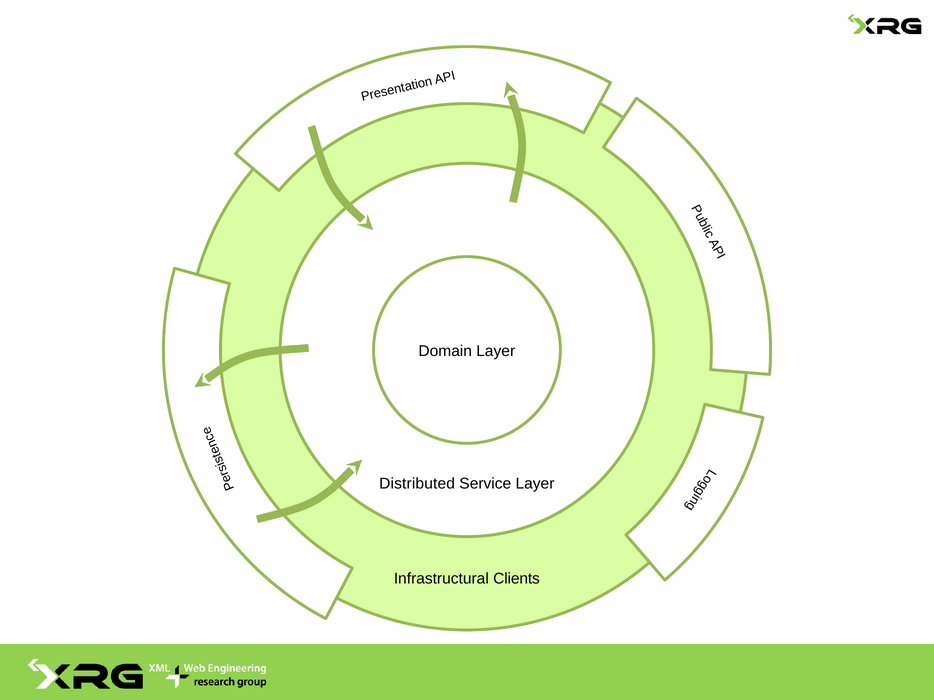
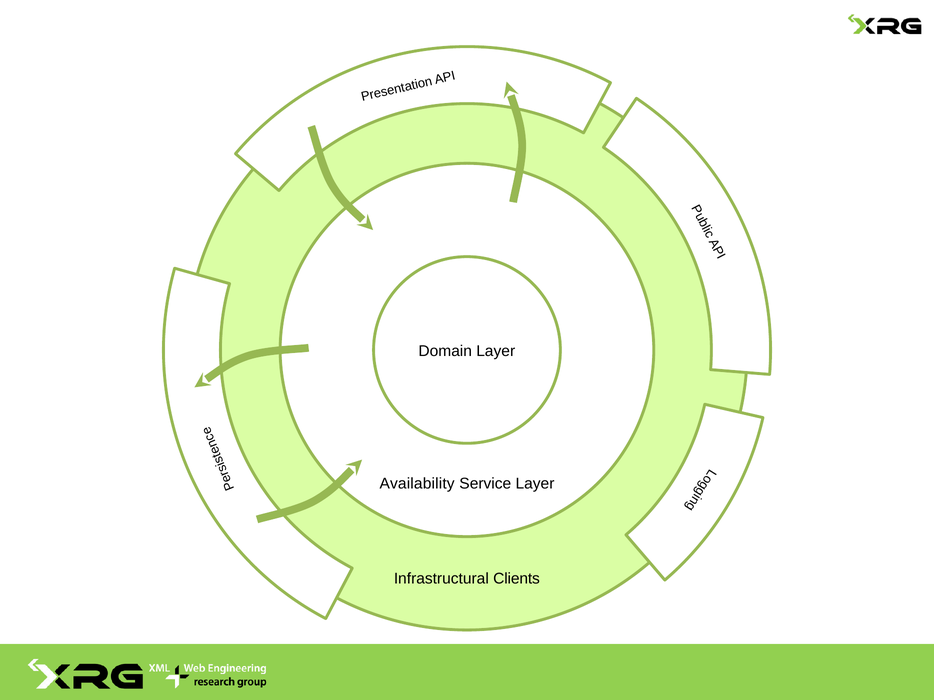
Distributed: Distributed -> Availability
